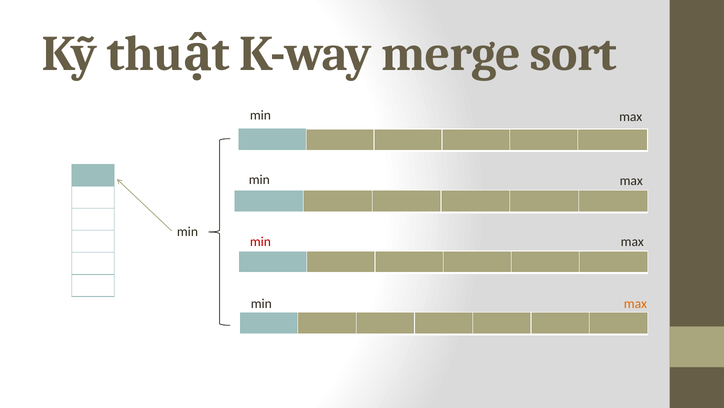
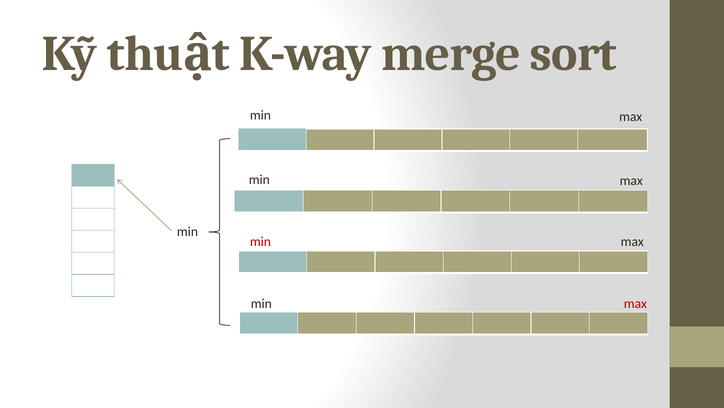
max at (635, 303) colour: orange -> red
